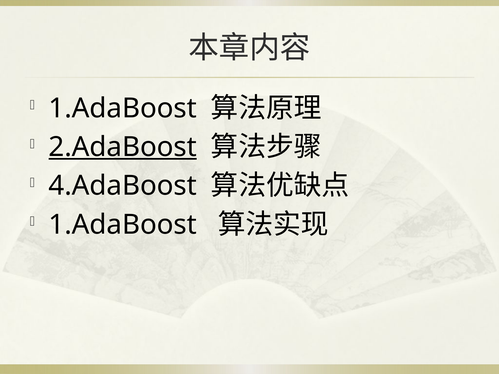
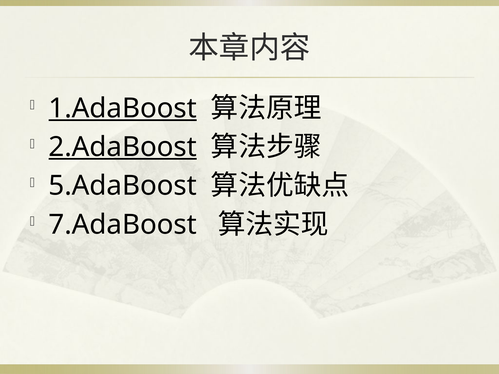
1.AdaBoost at (123, 108) underline: none -> present
4.AdaBoost: 4.AdaBoost -> 5.AdaBoost
1.AdaBoost at (123, 225): 1.AdaBoost -> 7.AdaBoost
